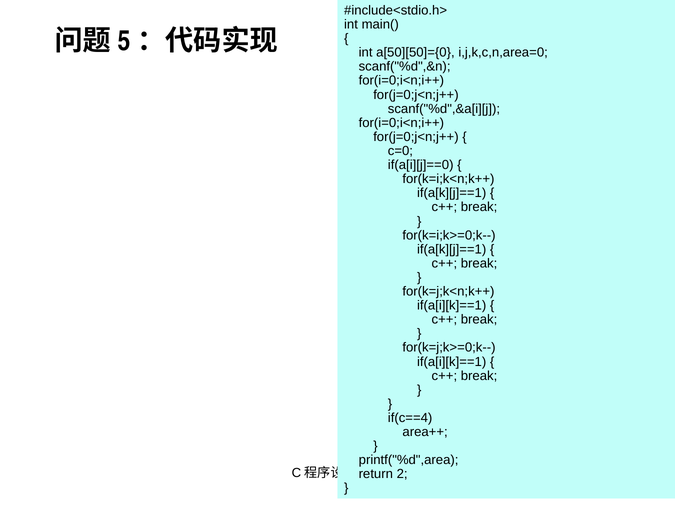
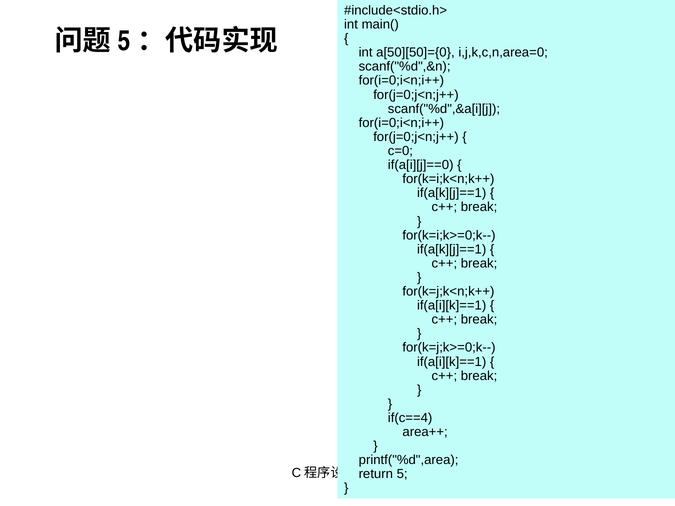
2: 2 -> 5
